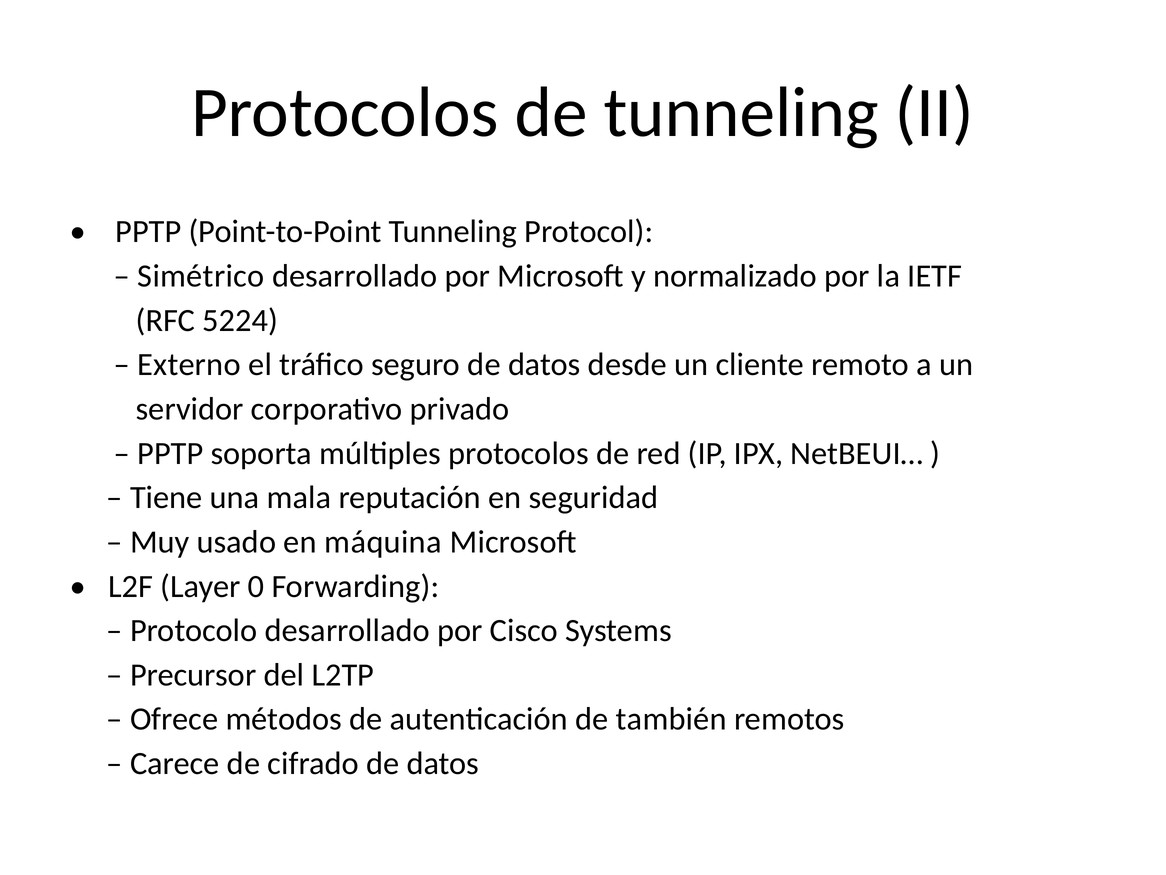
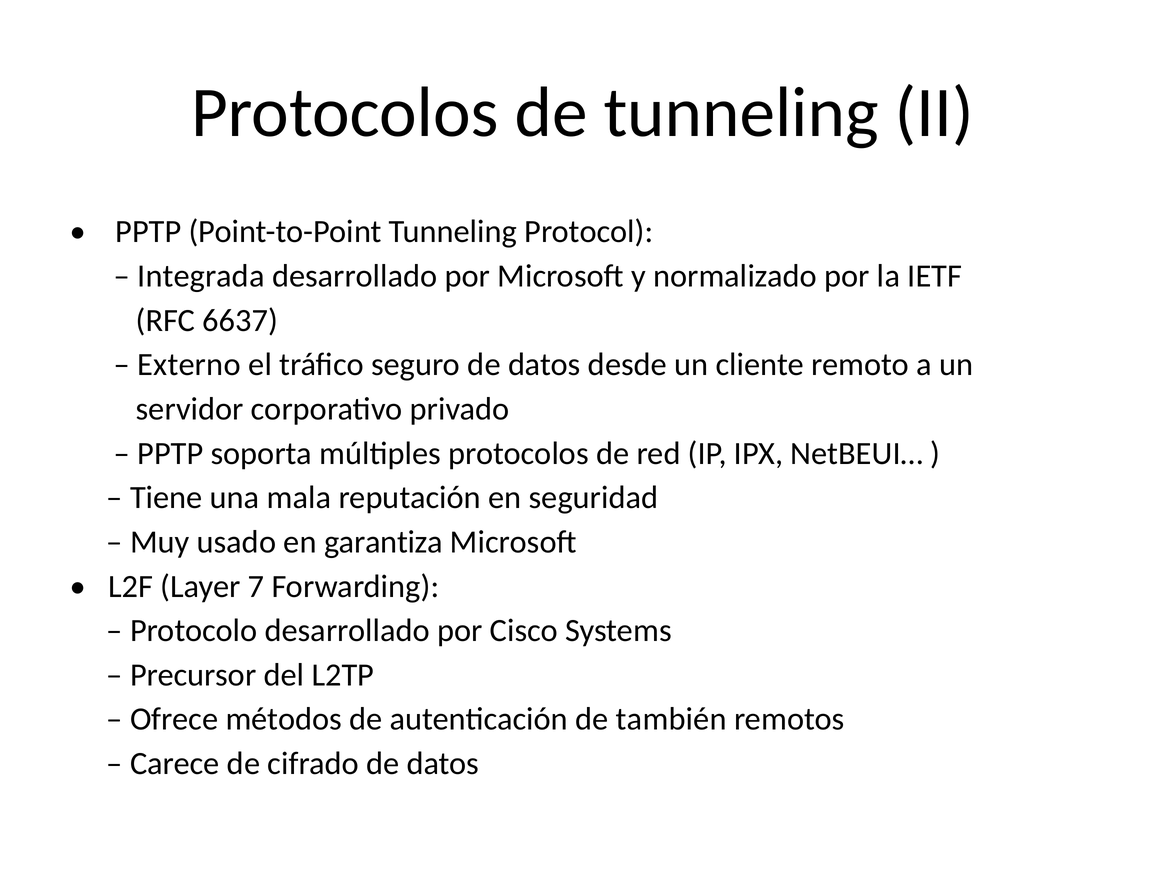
Simétrico: Simétrico -> Integrada
5224: 5224 -> 6637
máquina: máquina -> garantiza
0: 0 -> 7
